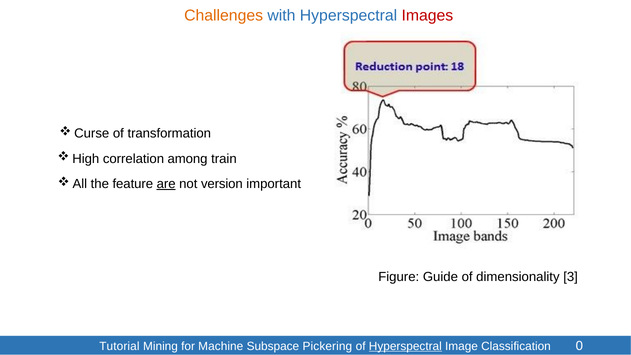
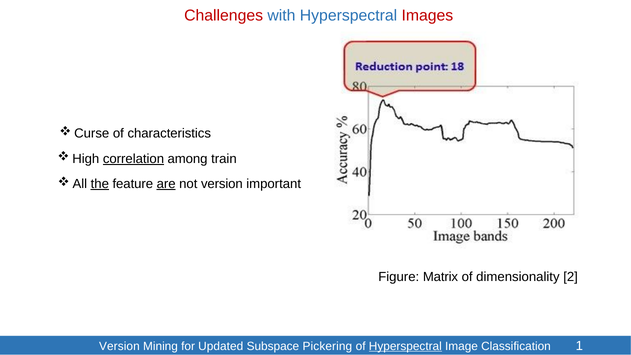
Challenges colour: orange -> red
transformation: transformation -> characteristics
correlation underline: none -> present
the underline: none -> present
Guide: Guide -> Matrix
3: 3 -> 2
Tutorial at (119, 346): Tutorial -> Version
Machine: Machine -> Updated
0: 0 -> 1
